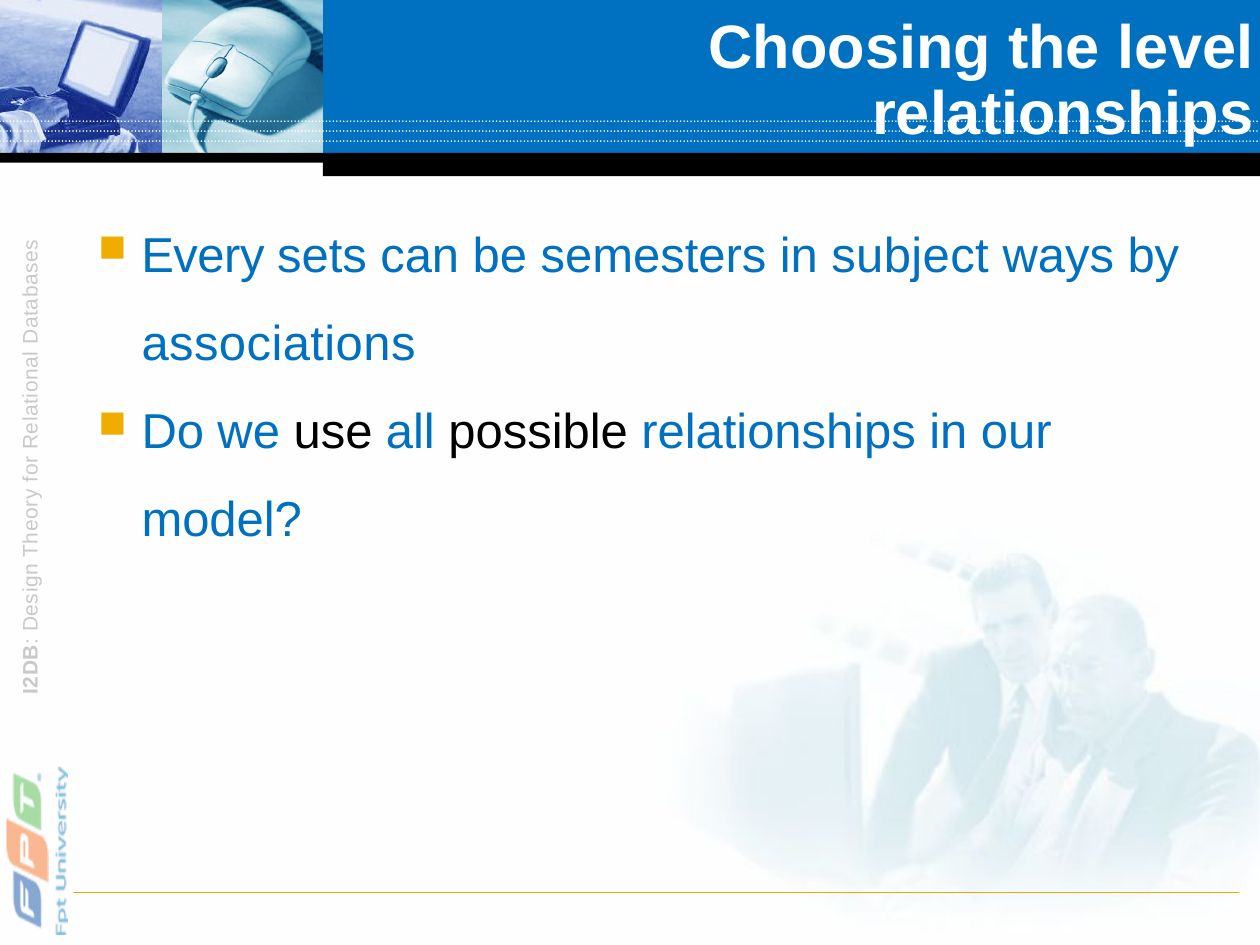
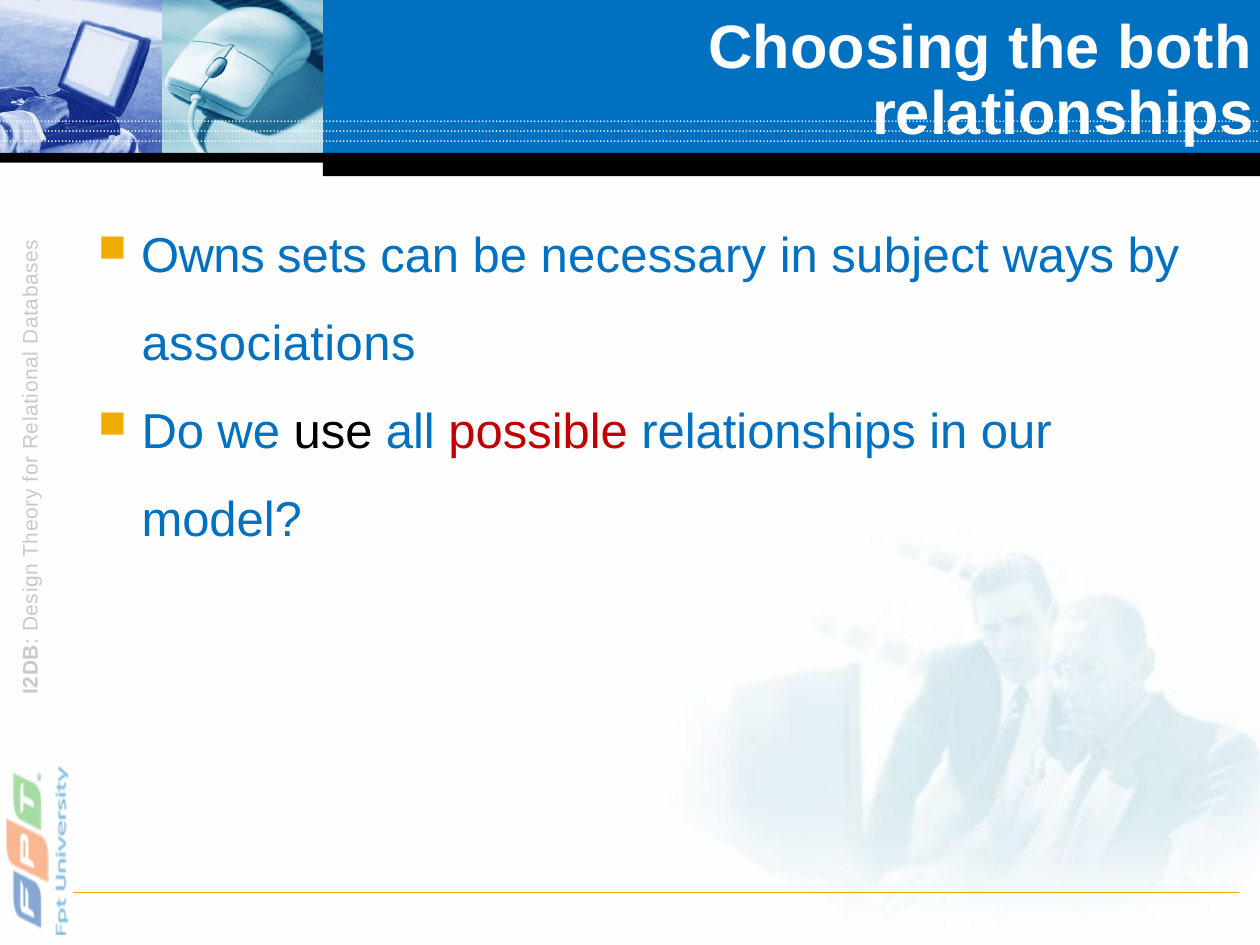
level: level -> both
Every: Every -> Owns
semesters: semesters -> necessary
possible colour: black -> red
